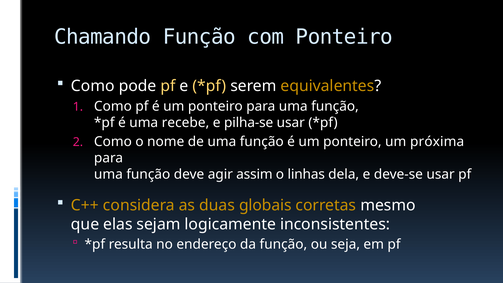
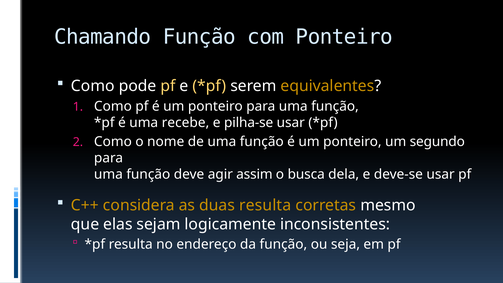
próxima: próxima -> segundo
linhas: linhas -> busca
duas globais: globais -> resulta
